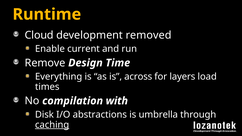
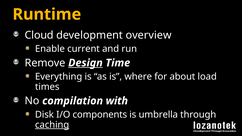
removed: removed -> overview
Design underline: none -> present
across: across -> where
layers: layers -> about
abstractions: abstractions -> components
